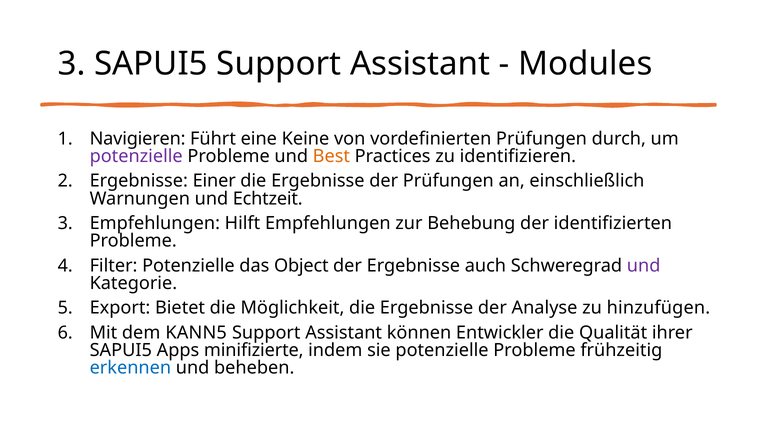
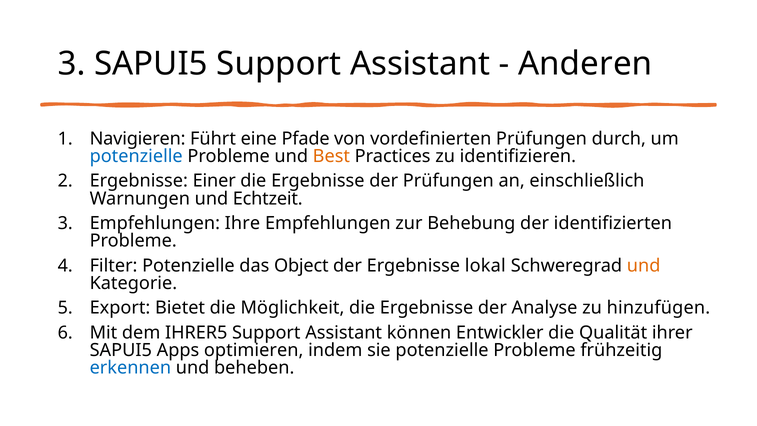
Modules: Modules -> Anderen
Keine: Keine -> Pfade
potenzielle at (136, 156) colour: purple -> blue
Hilft: Hilft -> Ihre
auch: auch -> lokal
und at (644, 266) colour: purple -> orange
KANN5: KANN5 -> IHRER5
minifizierte: minifizierte -> optimieren
